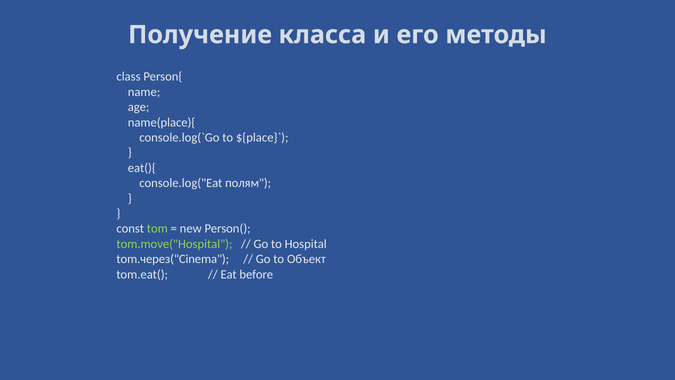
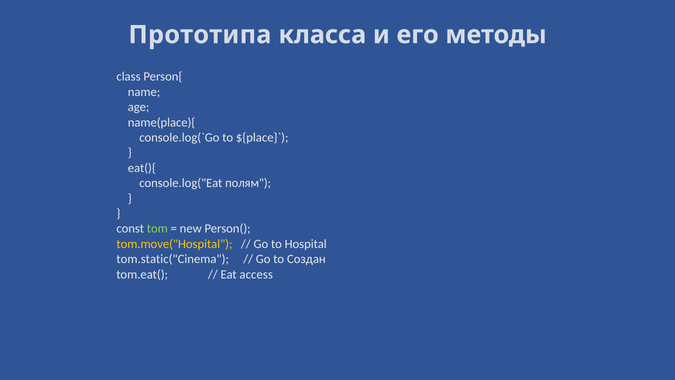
Получение: Получение -> Прототипа
tom.move("Hospital colour: light green -> yellow
tom.через("Cinema: tom.через("Cinema -> tom.static("Cinema
Объект: Объект -> Создан
before: before -> access
